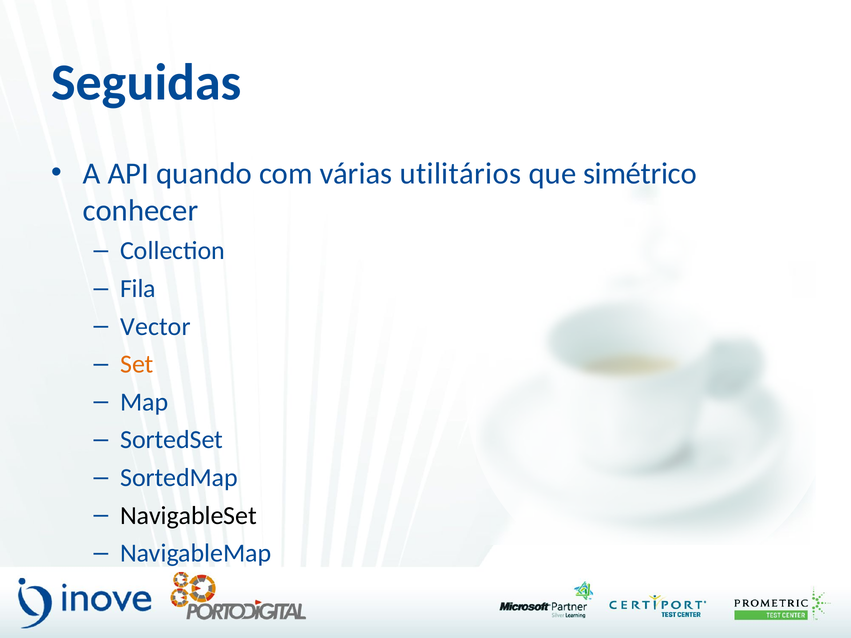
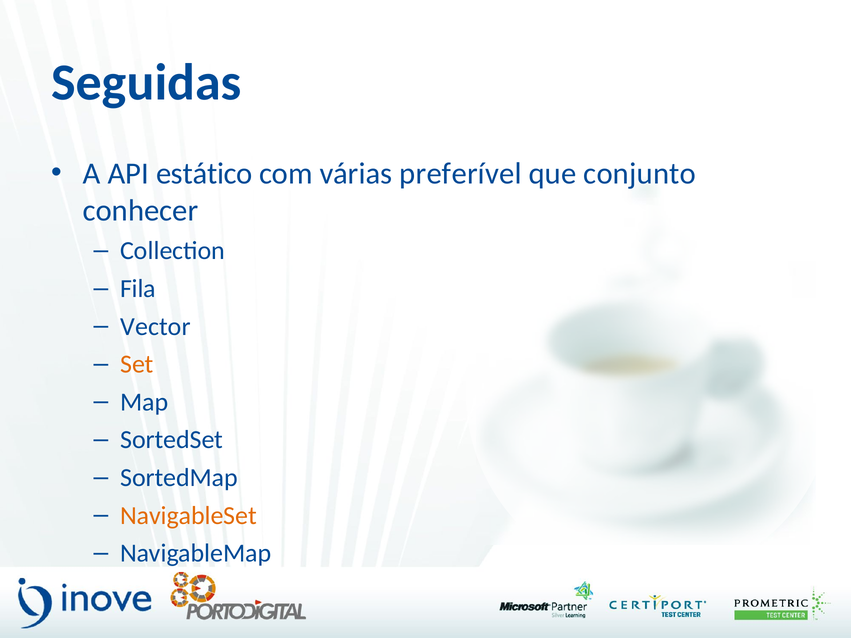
quando: quando -> estático
utilitários: utilitários -> preferível
simétrico: simétrico -> conjunto
NavigableSet colour: black -> orange
